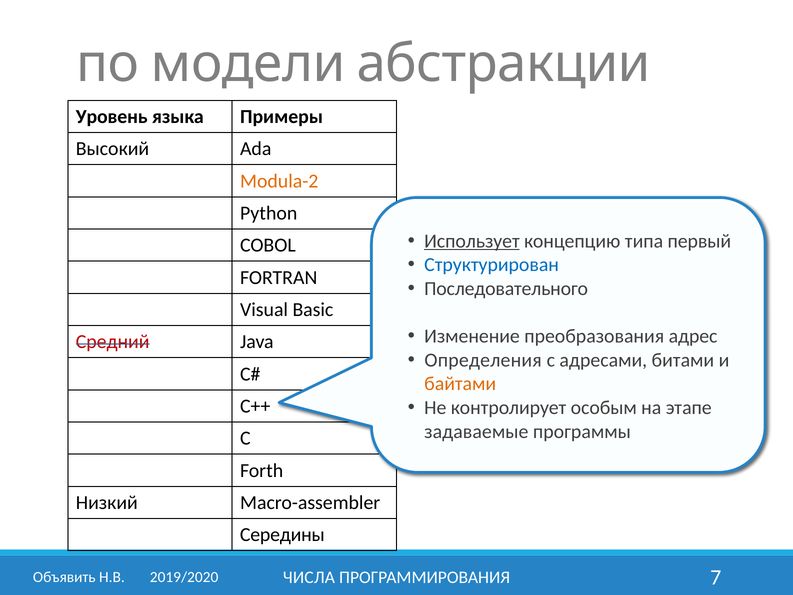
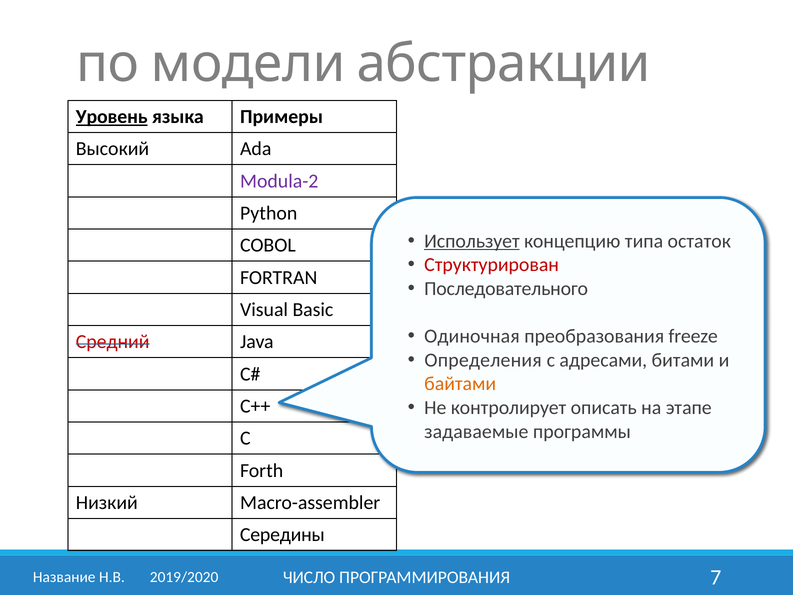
Уровень underline: none -> present
Modula-2 colour: orange -> purple
первый: первый -> остаток
Структурирован colour: blue -> red
Изменение: Изменение -> Одиночная
адрес: адрес -> freeze
особым: особым -> описать
ЧИСЛА: ЧИСЛА -> ЧИСЛО
Объявить: Объявить -> Название
